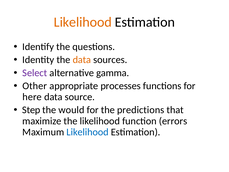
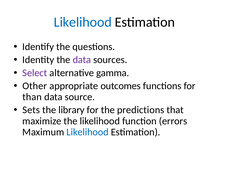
Likelihood at (83, 22) colour: orange -> blue
data at (82, 60) colour: orange -> purple
processes: processes -> outcomes
here: here -> than
Step: Step -> Sets
would: would -> library
